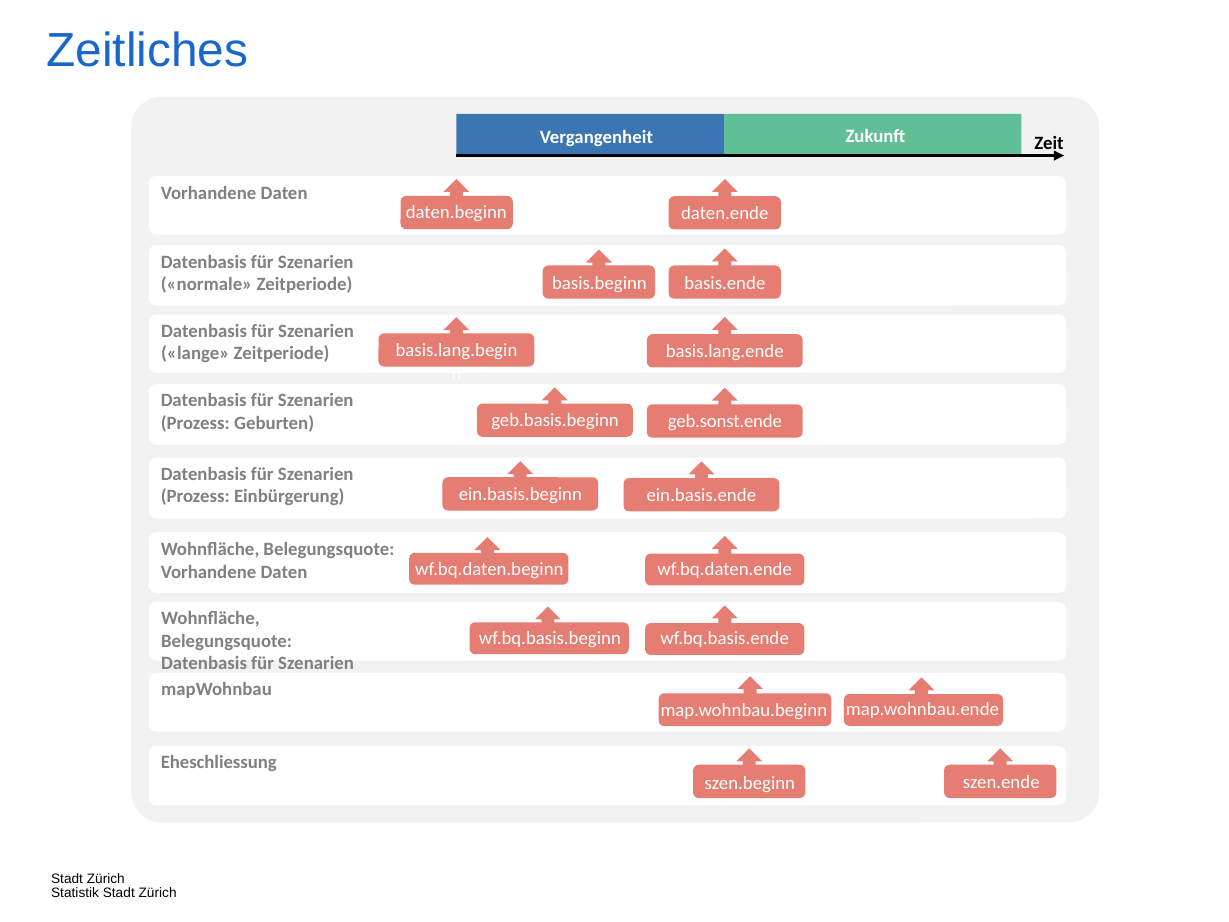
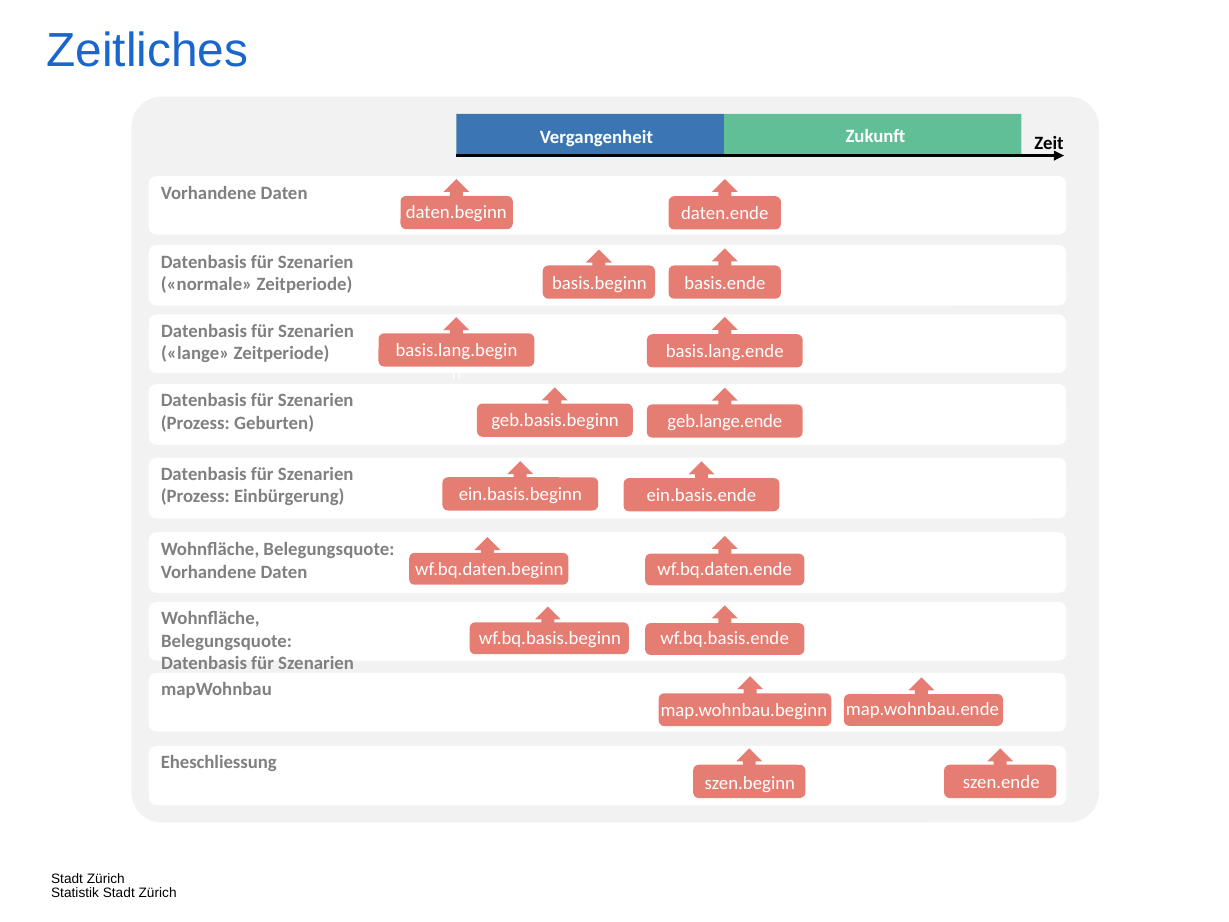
geb.sonst.ende: geb.sonst.ende -> geb.lange.ende
